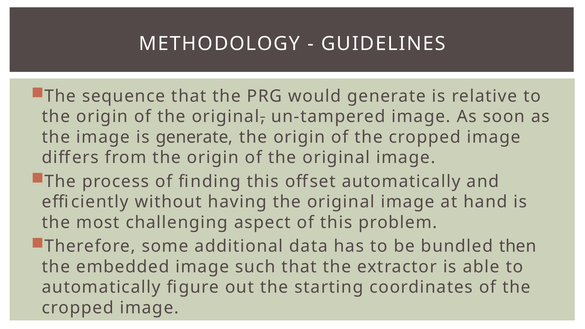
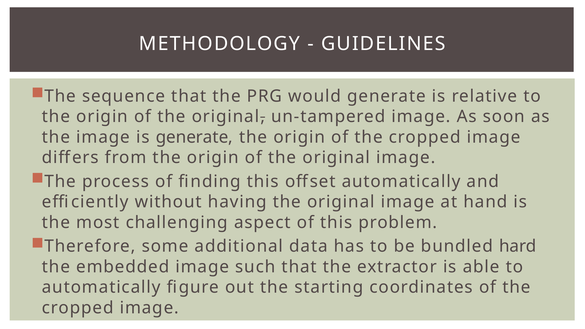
then: then -> hard
